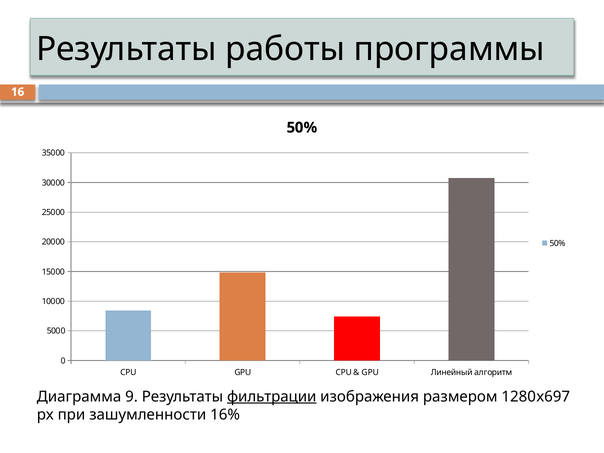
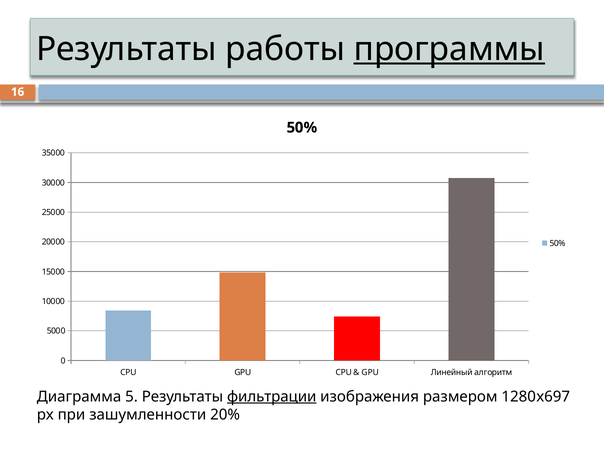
программы underline: none -> present
9: 9 -> 5
16%: 16% -> 20%
